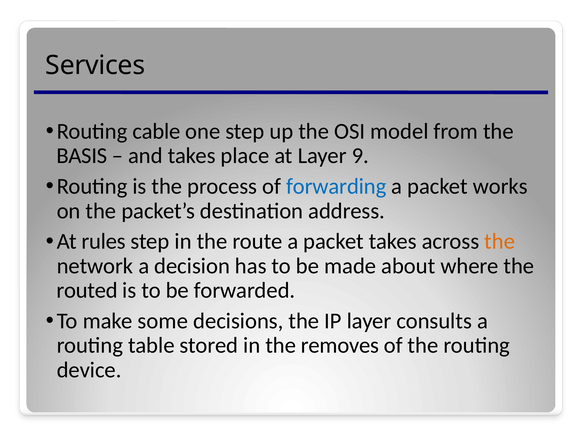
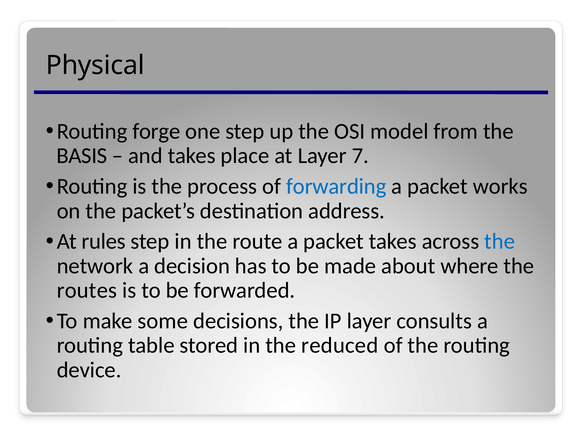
Services: Services -> Physical
cable: cable -> forge
9: 9 -> 7
the at (500, 241) colour: orange -> blue
routed: routed -> routes
removes: removes -> reduced
